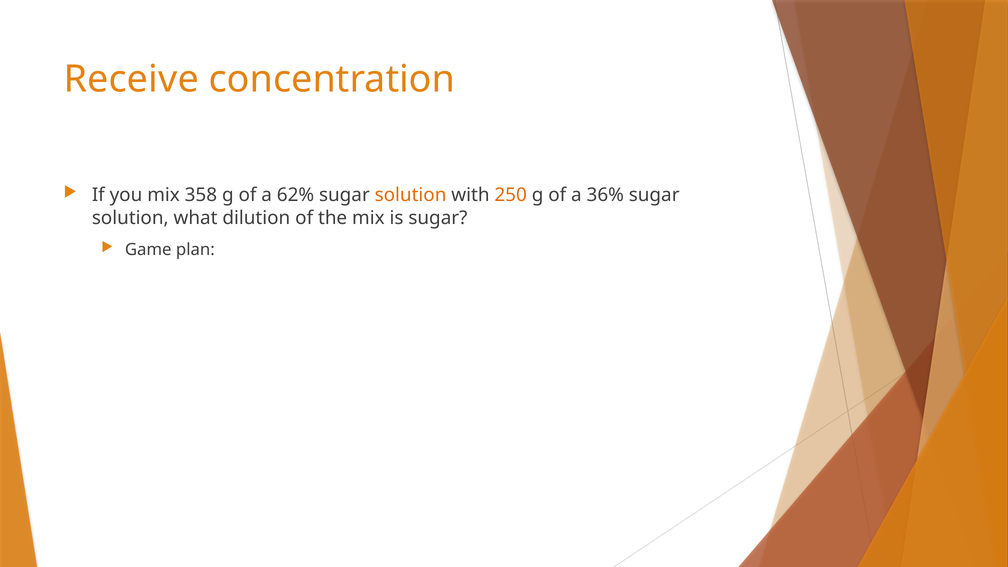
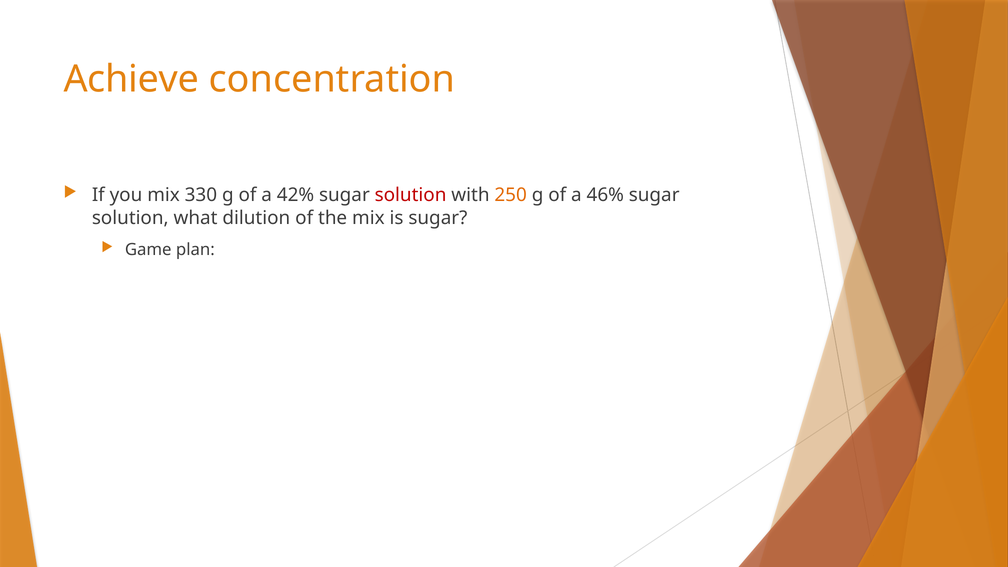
Receive: Receive -> Achieve
358: 358 -> 330
62%: 62% -> 42%
solution at (411, 195) colour: orange -> red
36%: 36% -> 46%
